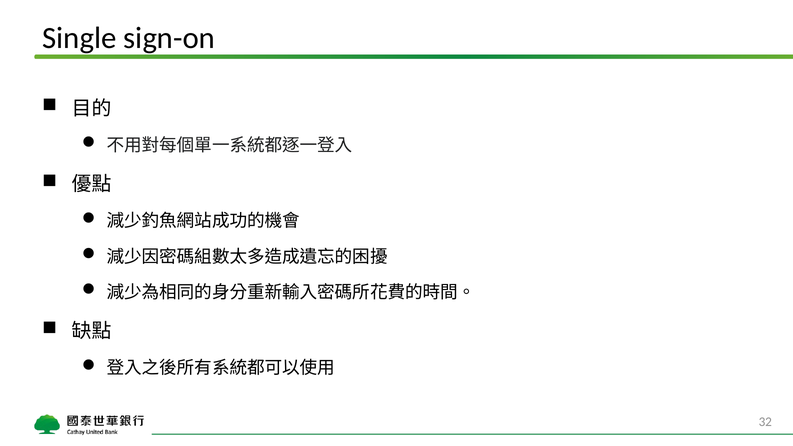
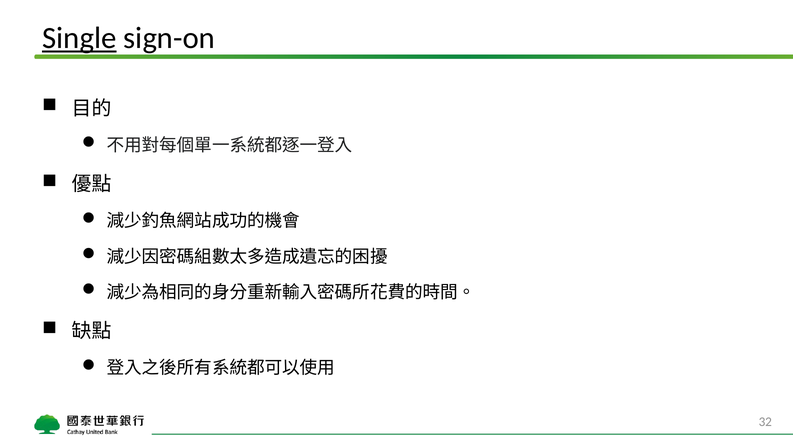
Single underline: none -> present
